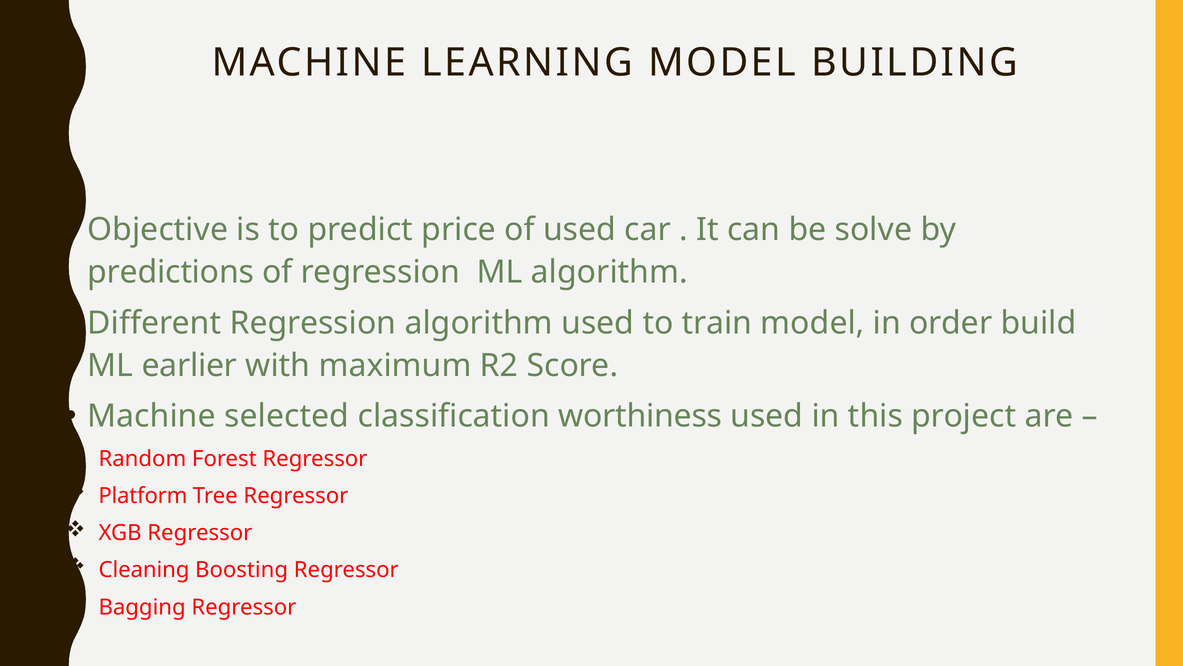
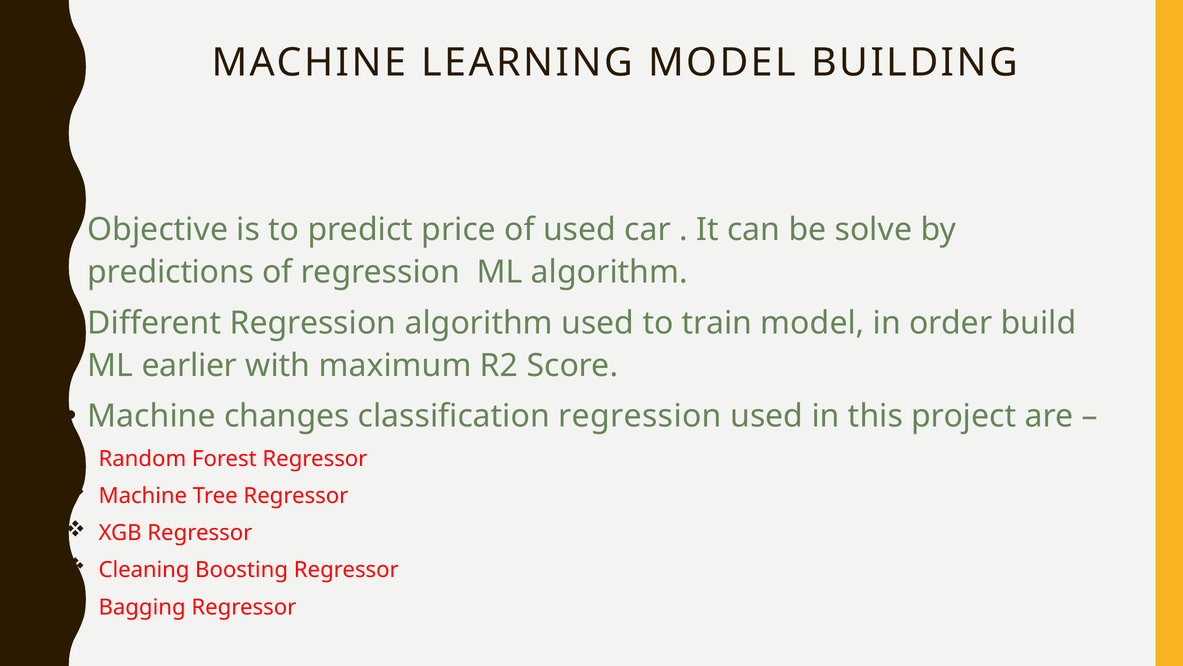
selected: selected -> changes
classification worthiness: worthiness -> regression
Platform at (143, 496): Platform -> Machine
